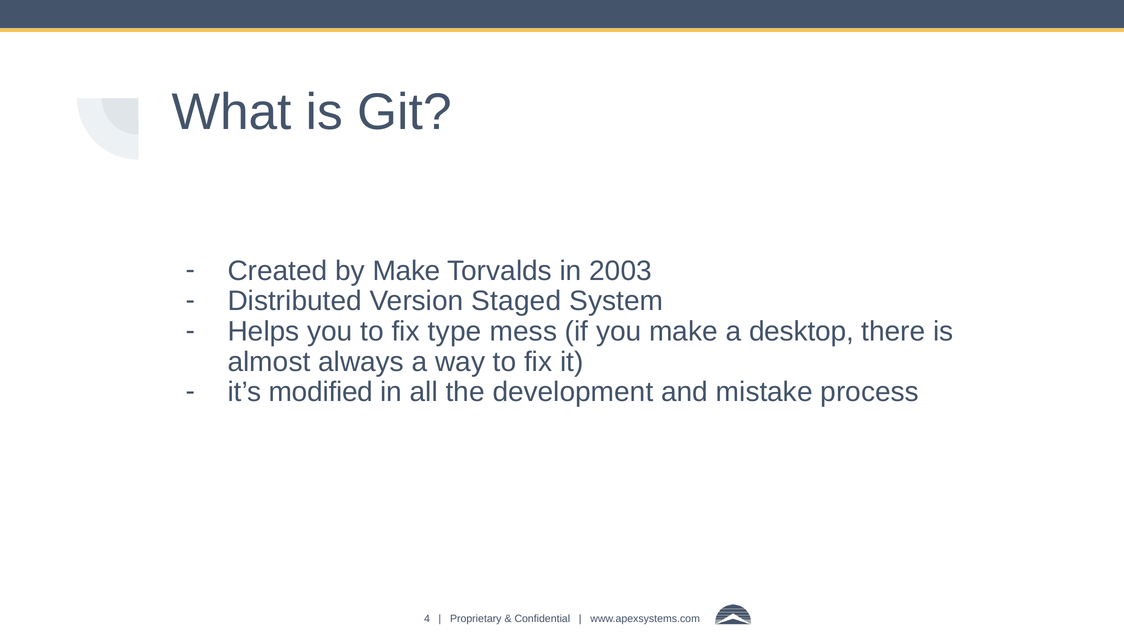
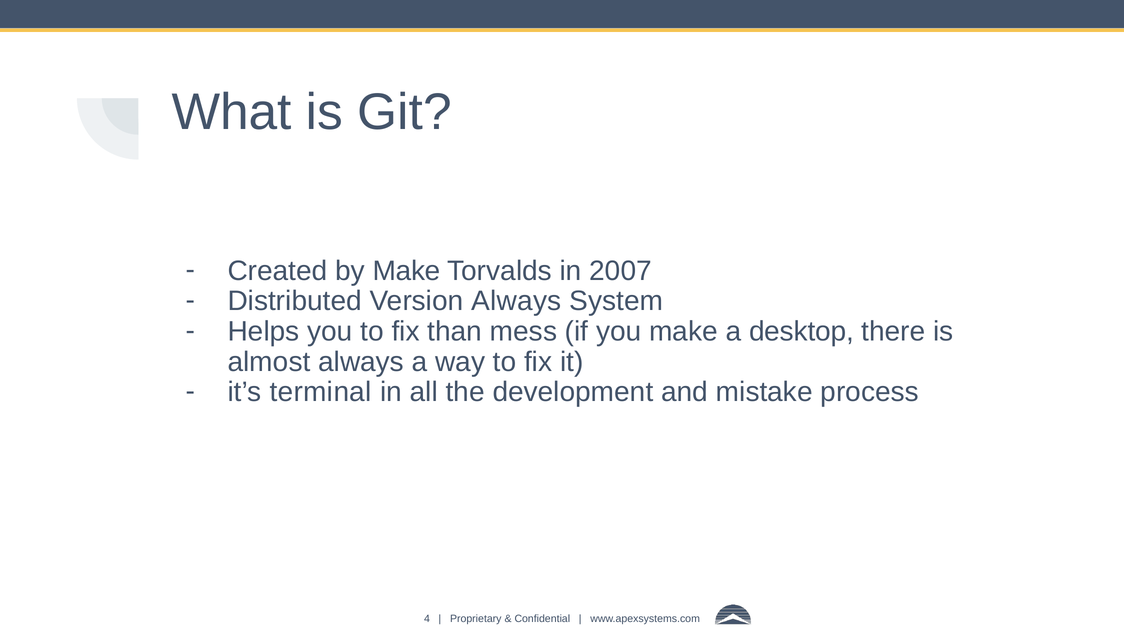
2003: 2003 -> 2007
Version Staged: Staged -> Always
type: type -> than
modified: modified -> terminal
